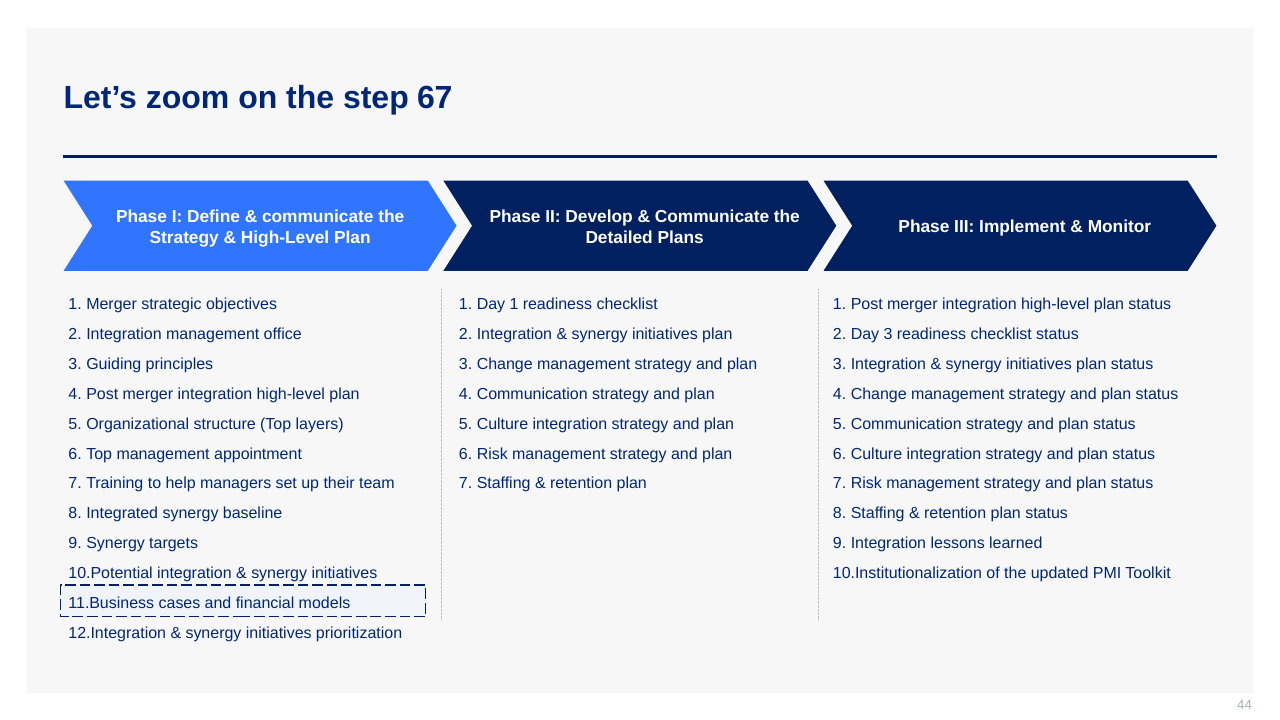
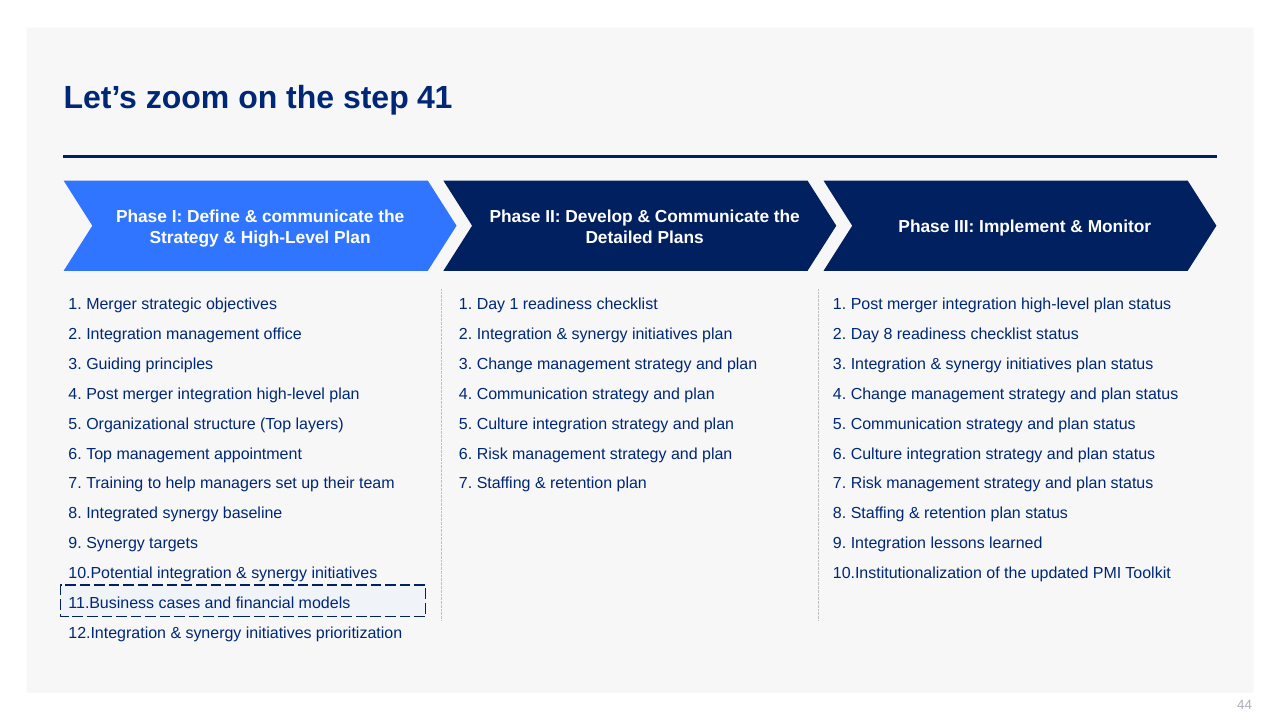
67: 67 -> 41
Day 3: 3 -> 8
